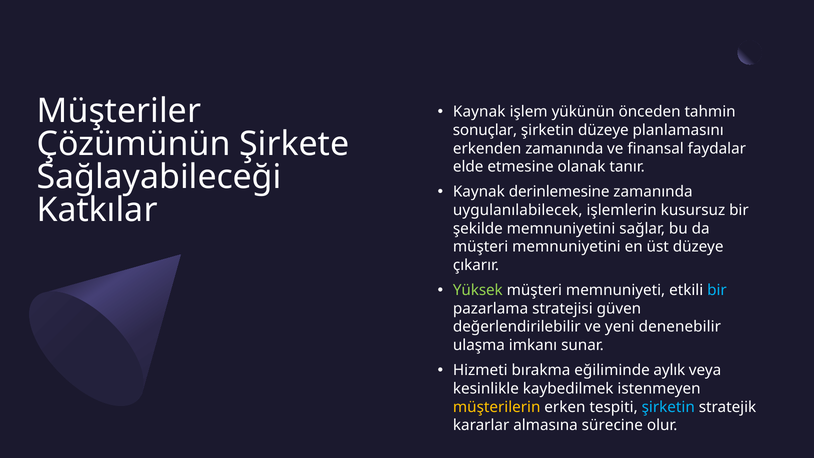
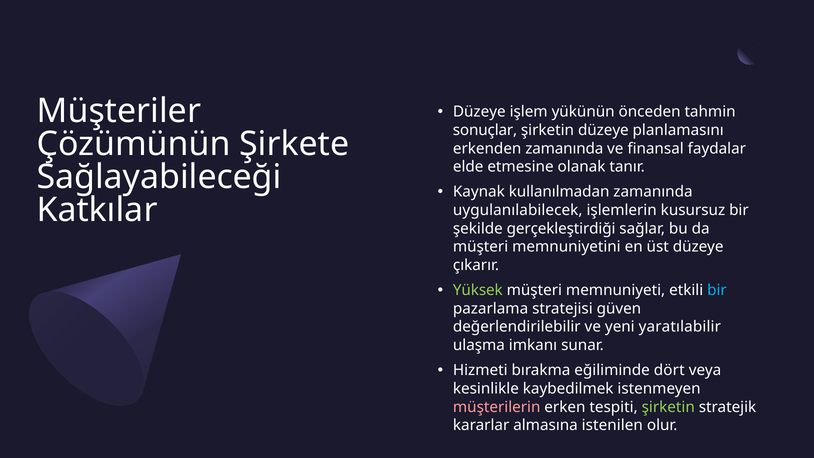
Kaynak at (479, 112): Kaynak -> Düzeye
derinlemesine: derinlemesine -> kullanılmadan
şekilde memnuniyetini: memnuniyetini -> gerçekleştirdiği
denenebilir: denenebilir -> yaratılabilir
aylık: aylık -> dört
müşterilerin colour: yellow -> pink
şirketin at (668, 407) colour: light blue -> light green
sürecine: sürecine -> istenilen
